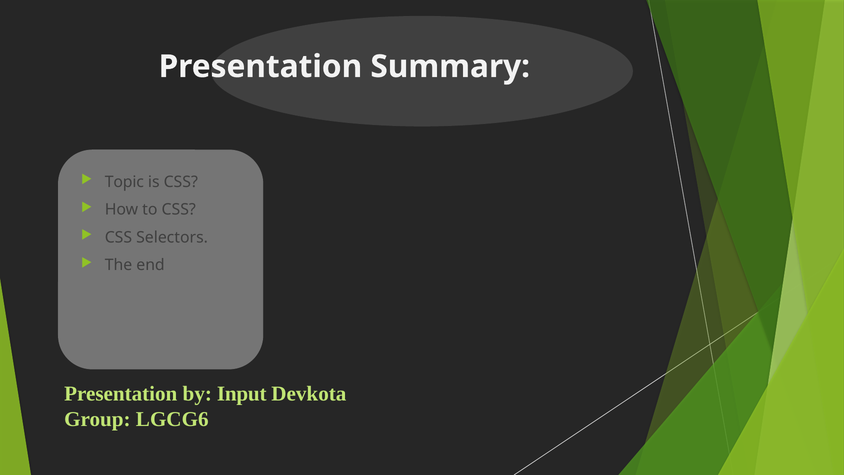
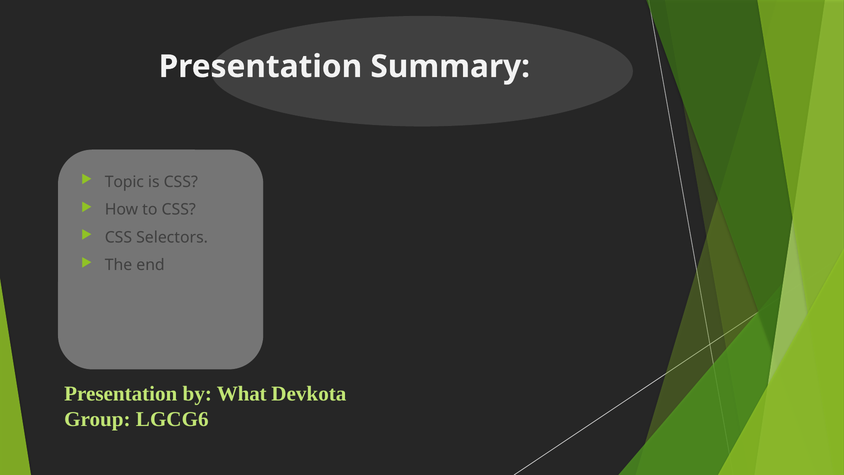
Input: Input -> What
